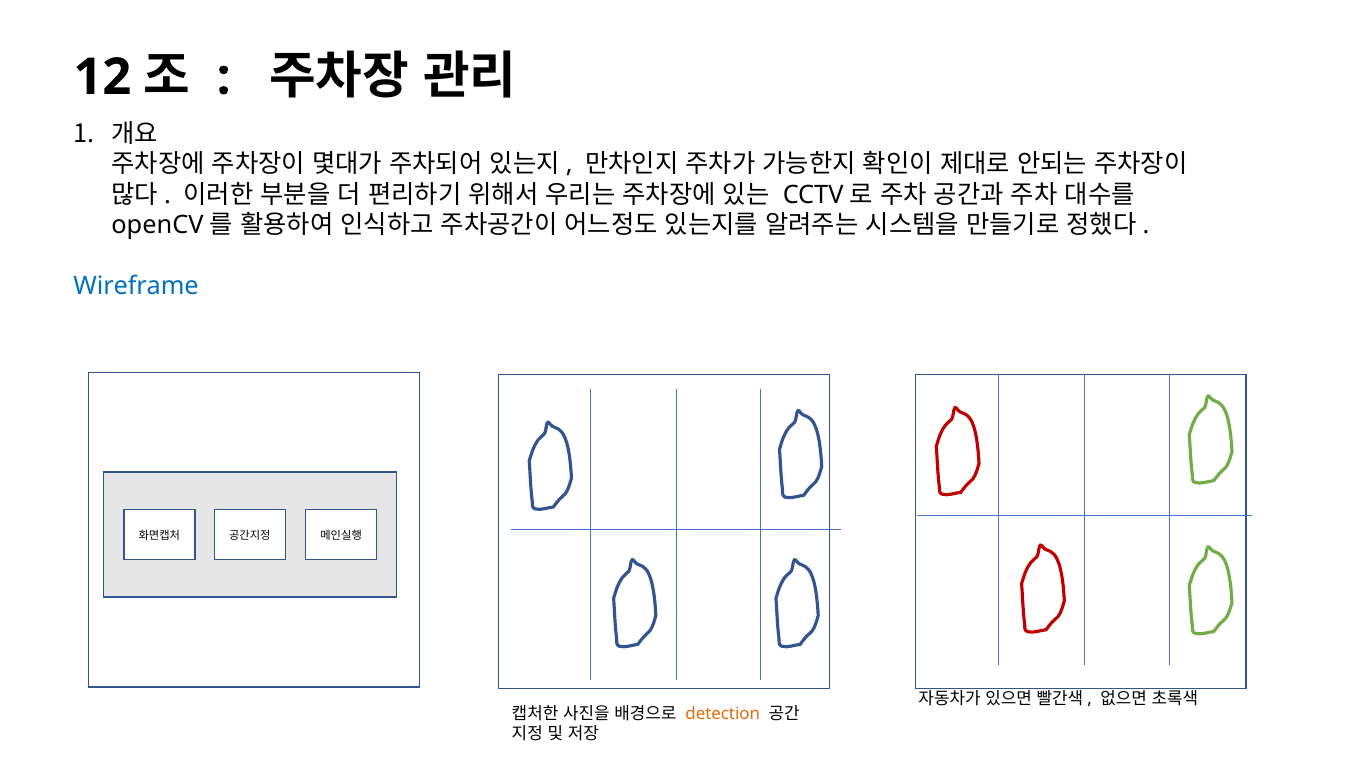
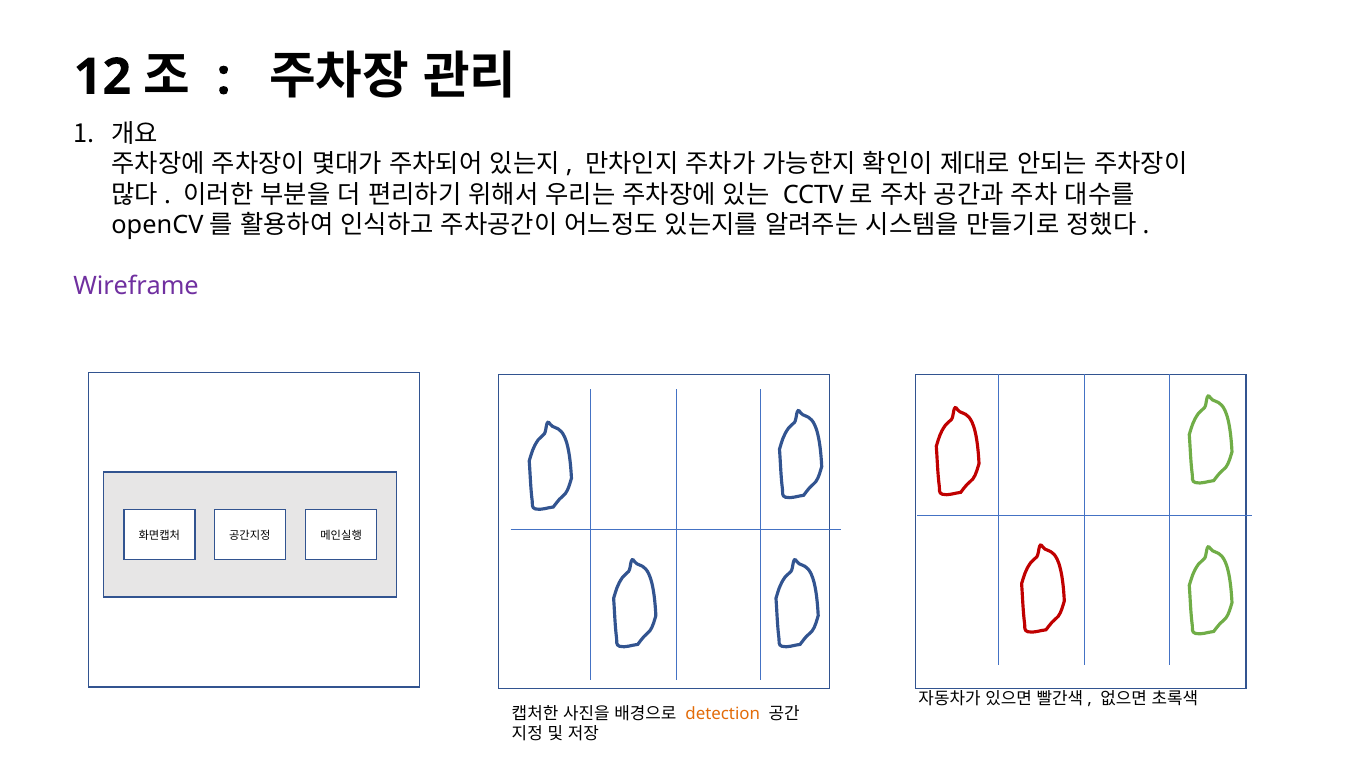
Wireframe colour: blue -> purple
